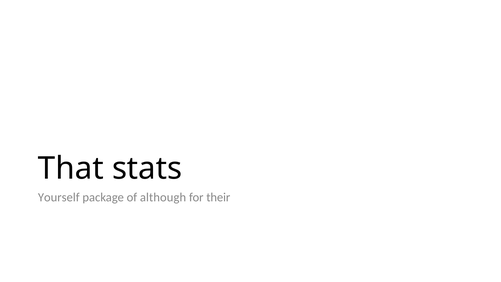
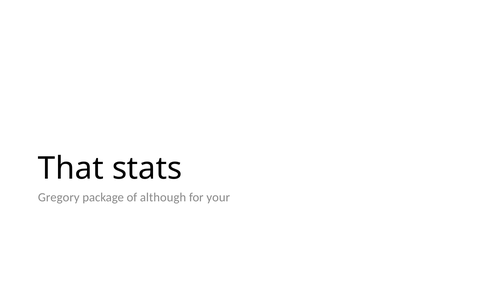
Yourself: Yourself -> Gregory
their: their -> your
